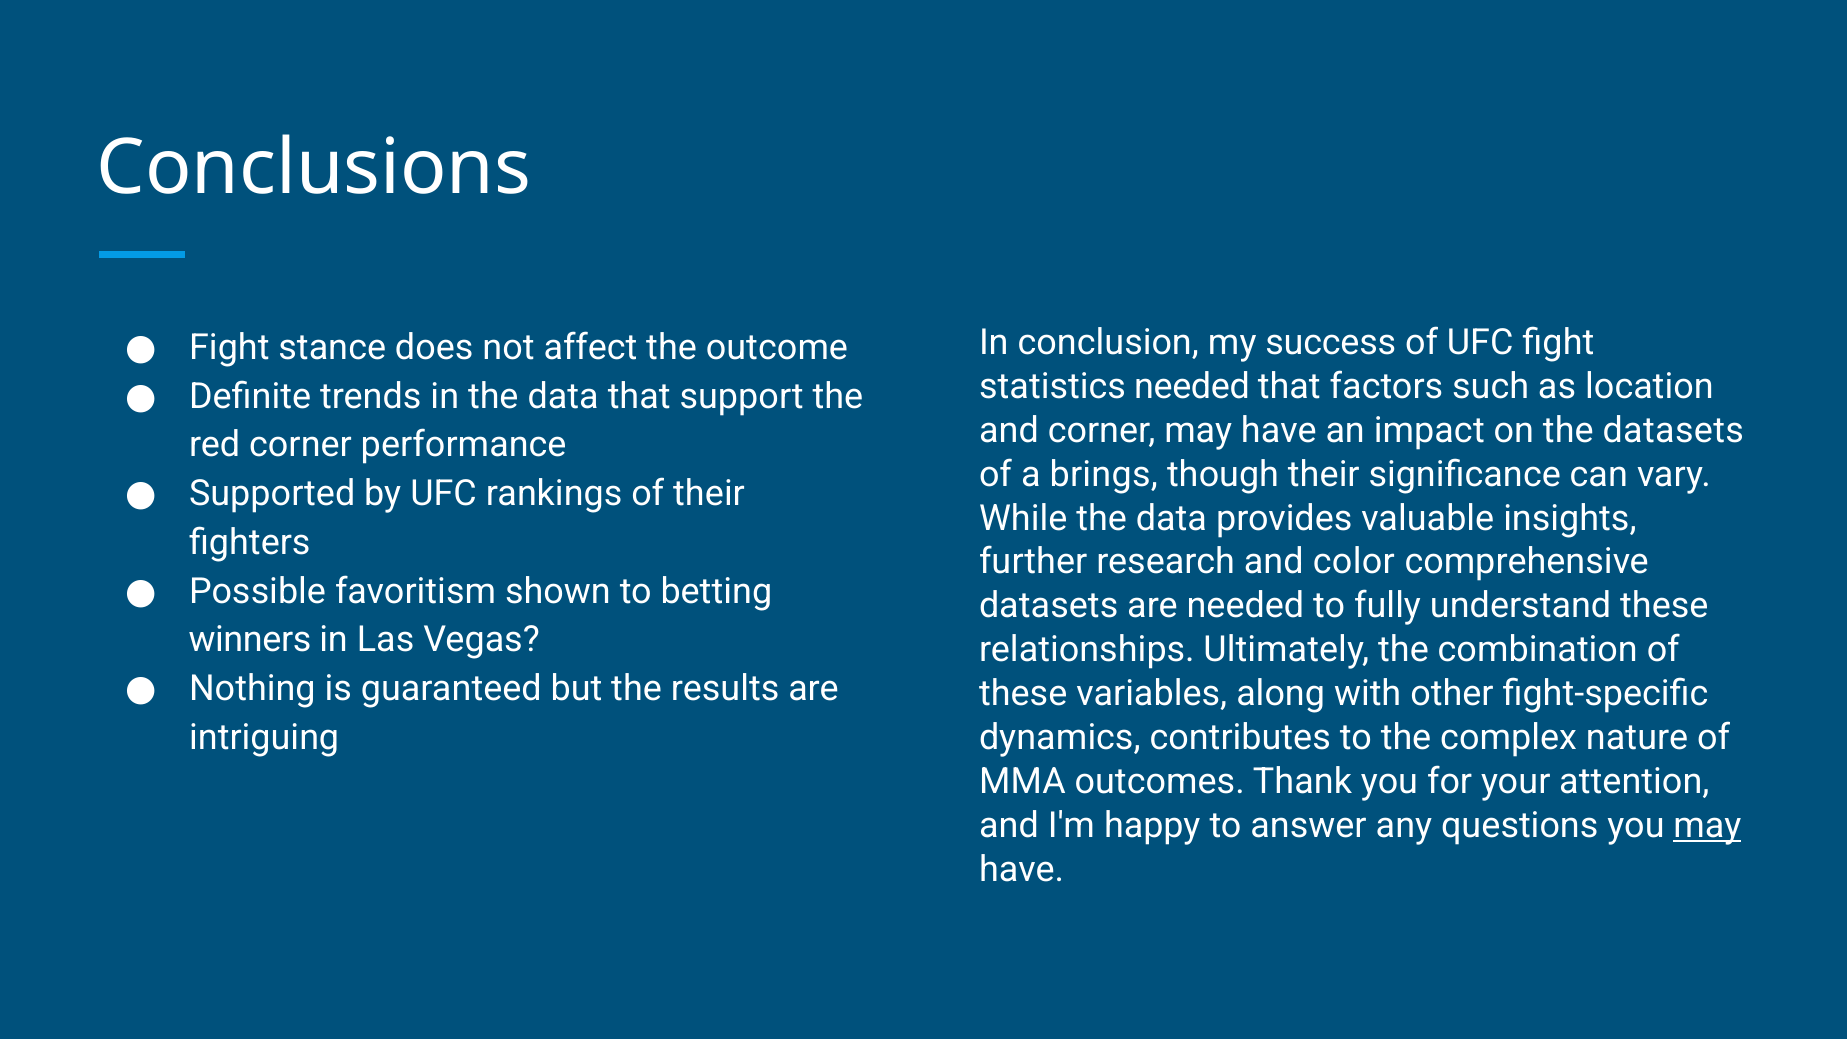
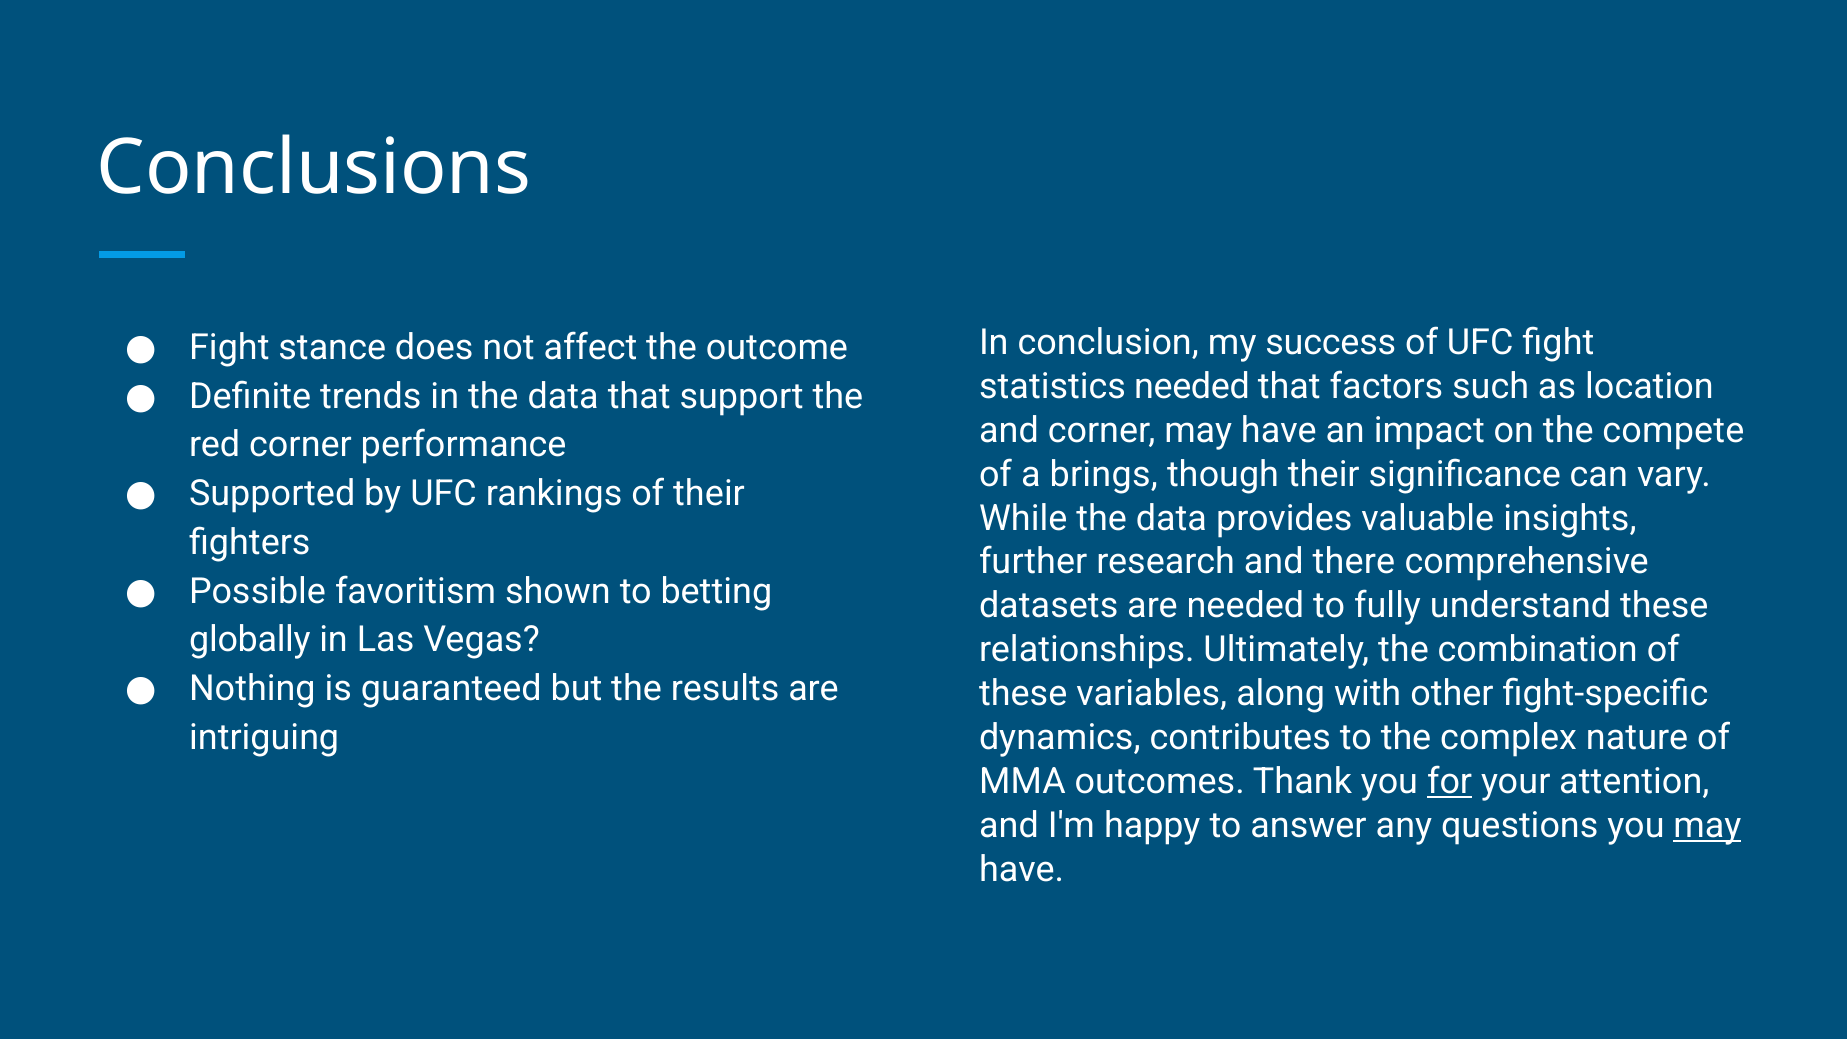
the datasets: datasets -> compete
color: color -> there
winners: winners -> globally
for underline: none -> present
